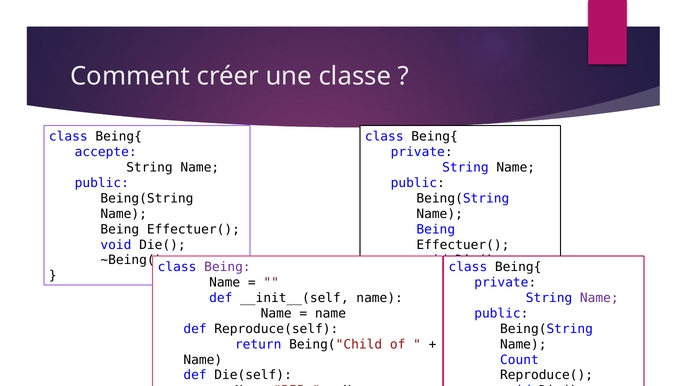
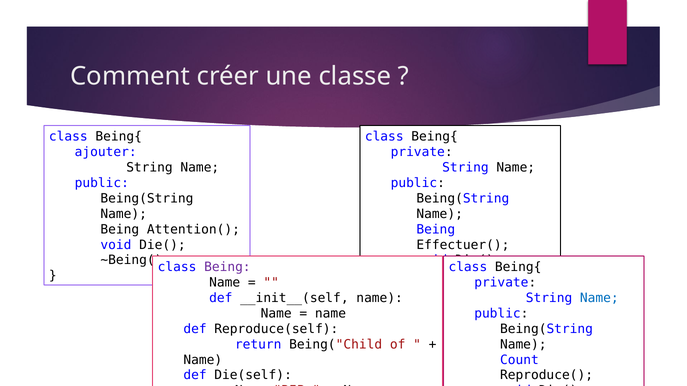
accepte: accepte -> ajouter
Effectuer( at (193, 230): Effectuer( -> Attention(
Name at (599, 298) colour: purple -> blue
